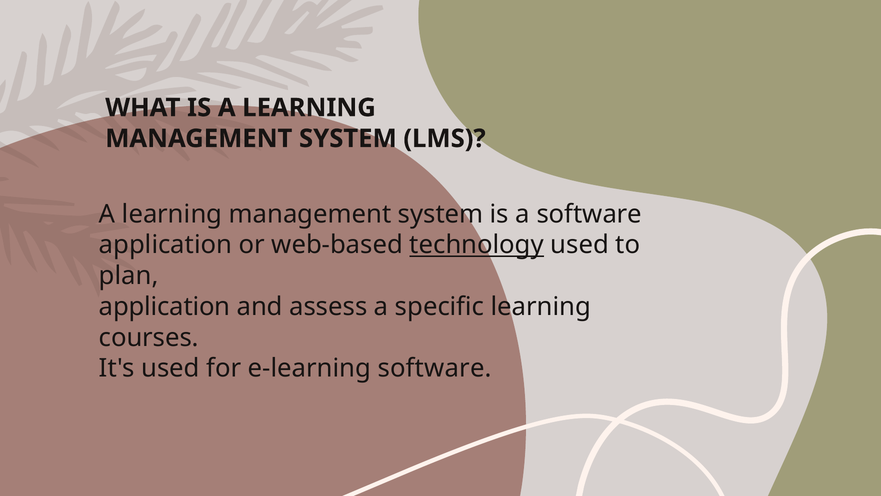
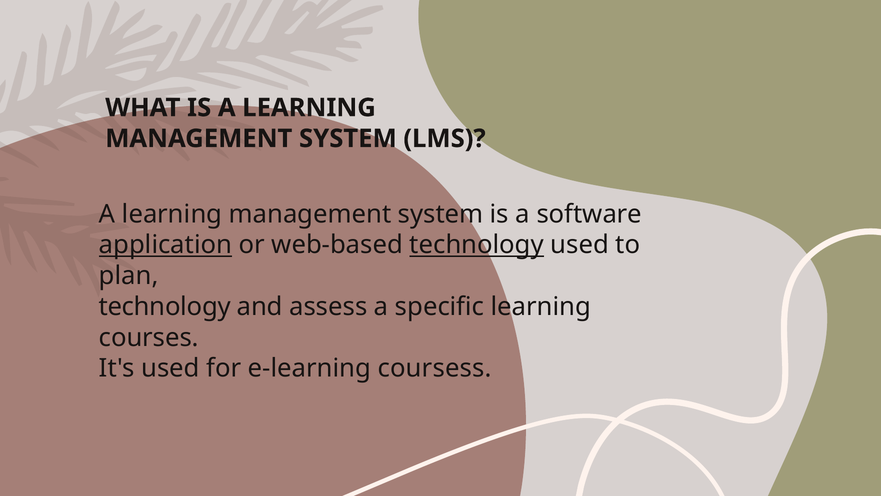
application at (166, 245) underline: none -> present
application at (165, 306): application -> technology
e-learning software: software -> coursess
